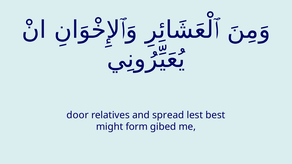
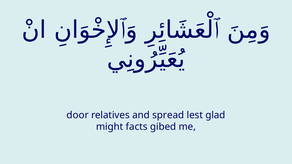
best: best -> glad
form: form -> facts
